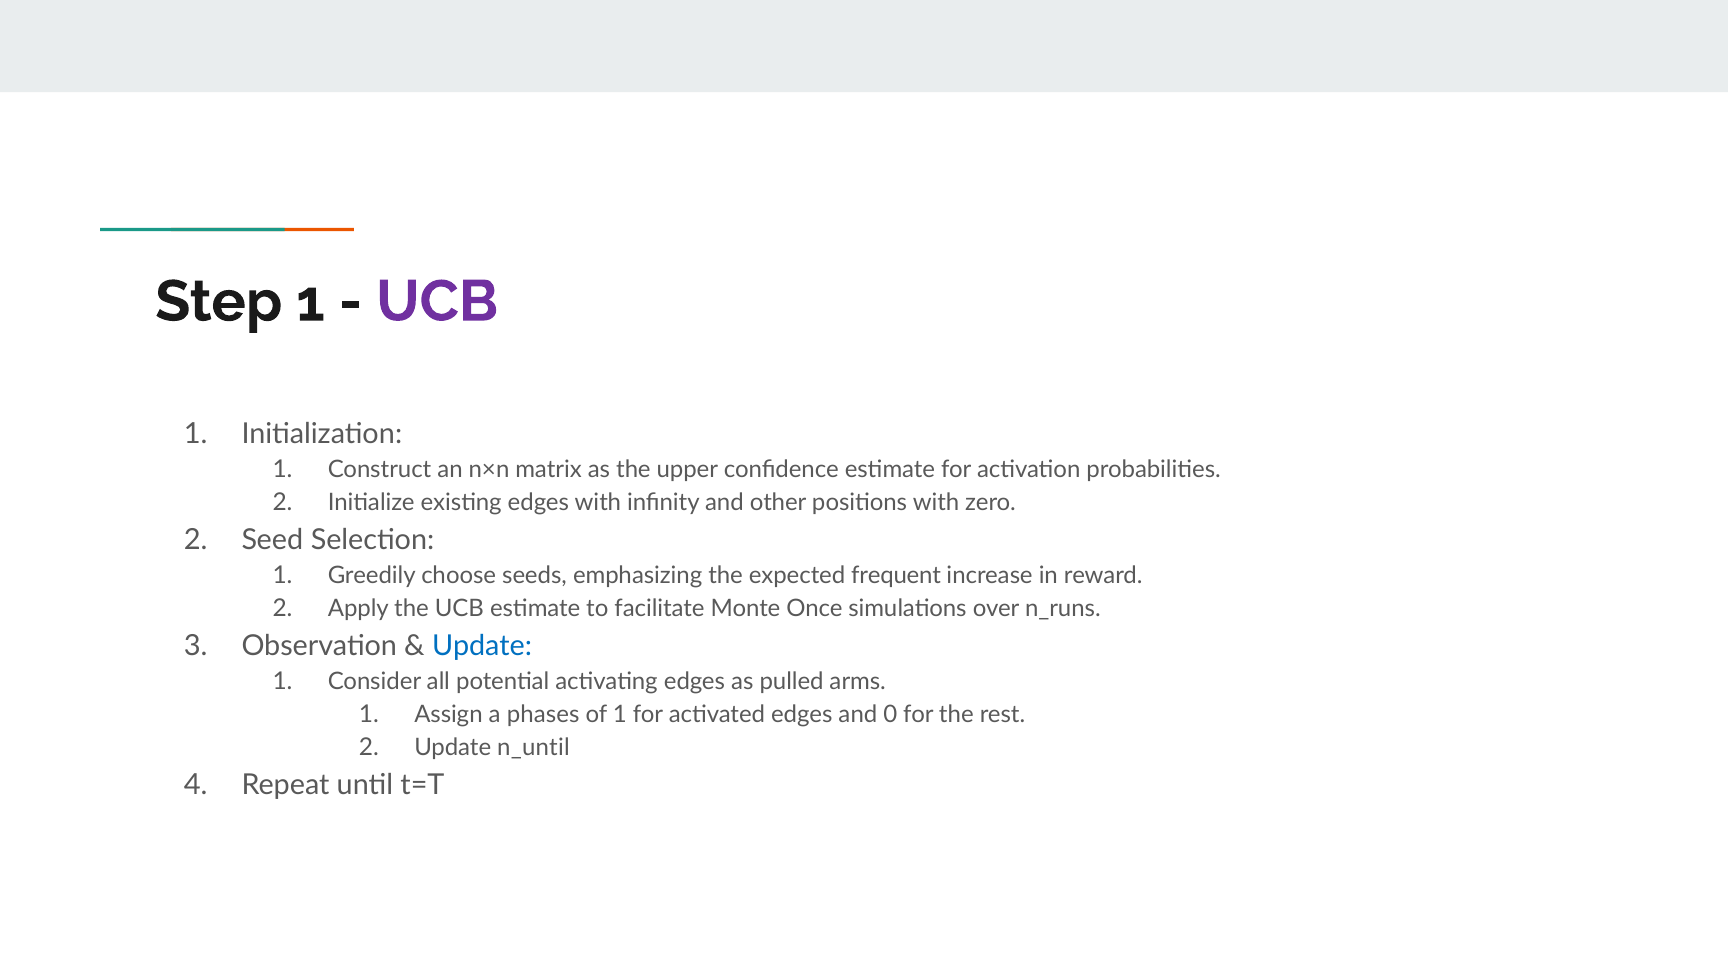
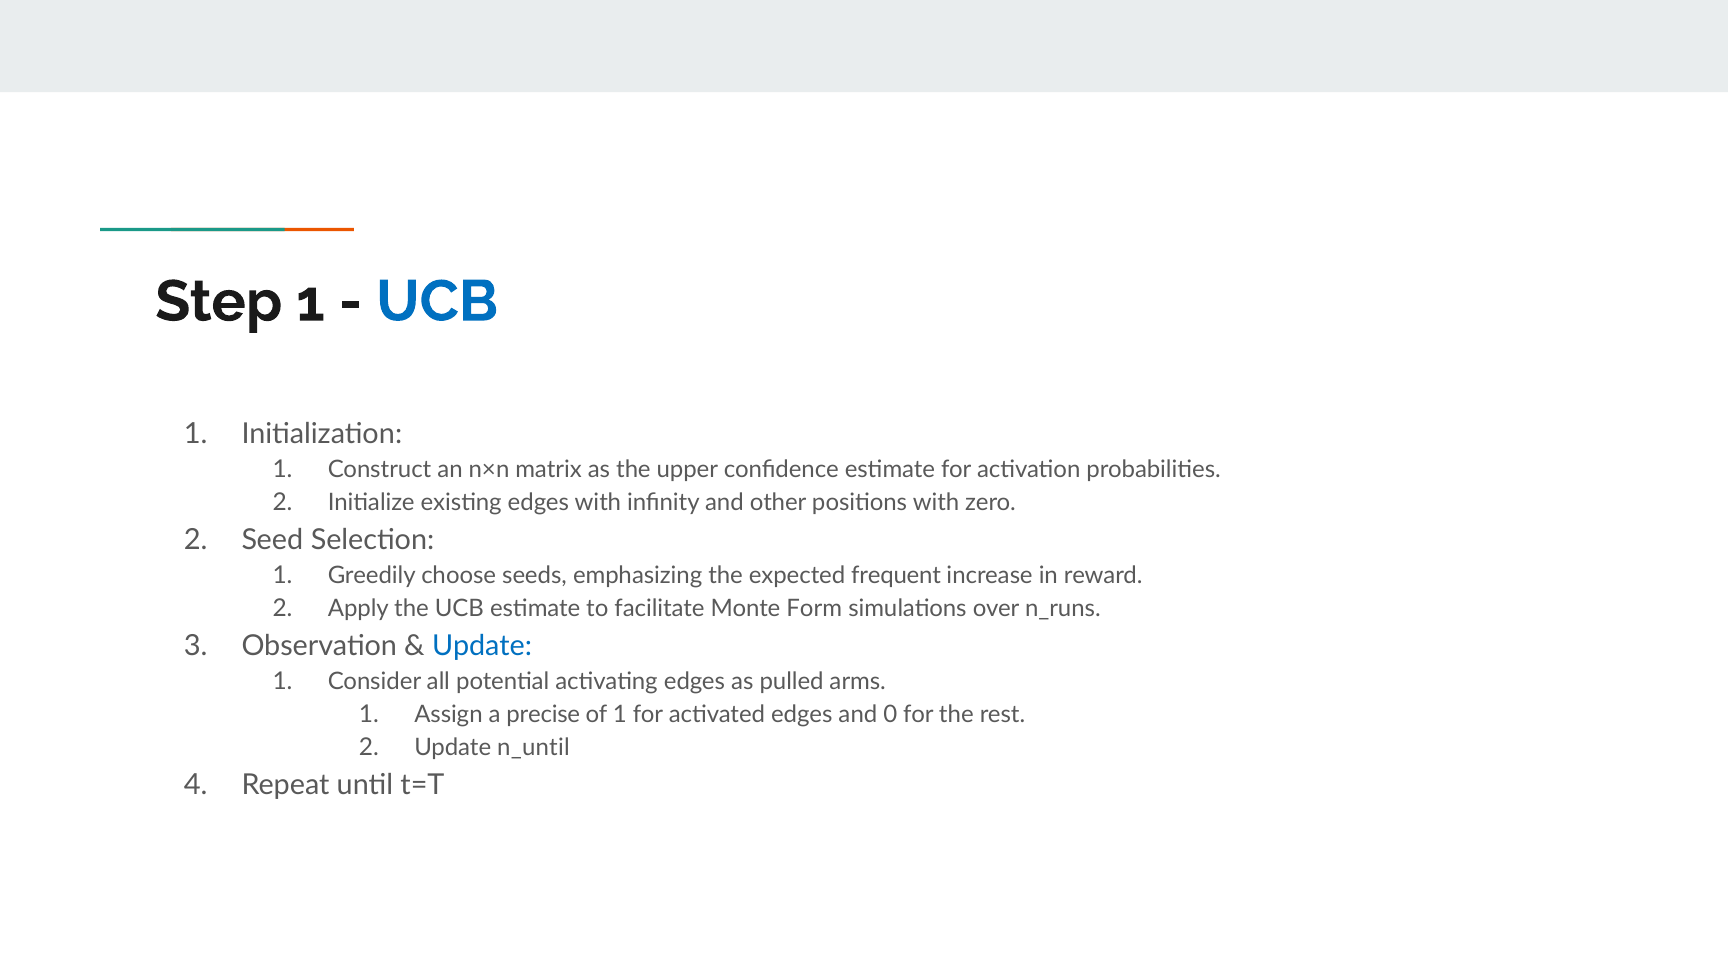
UCB at (437, 302) colour: purple -> blue
Once: Once -> Form
phases: phases -> precise
